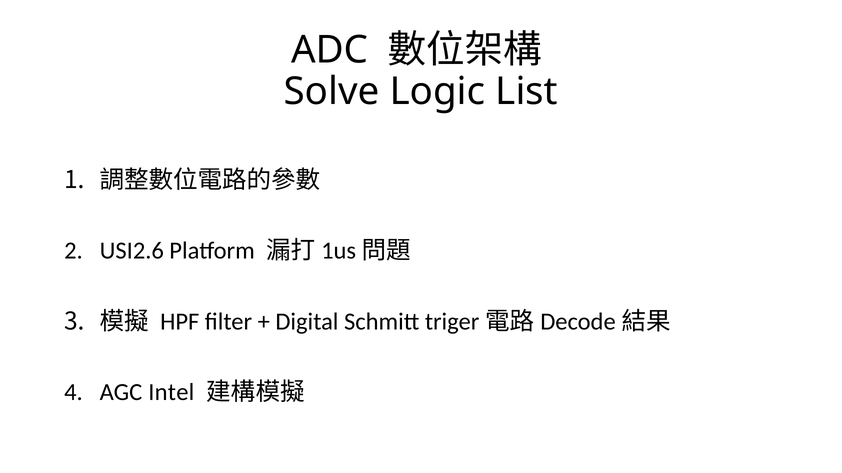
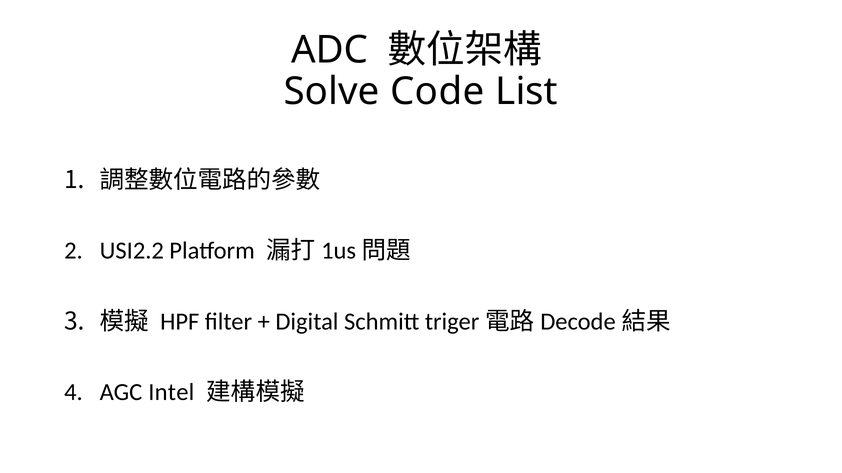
Logic: Logic -> Code
USI2.6: USI2.6 -> USI2.2
